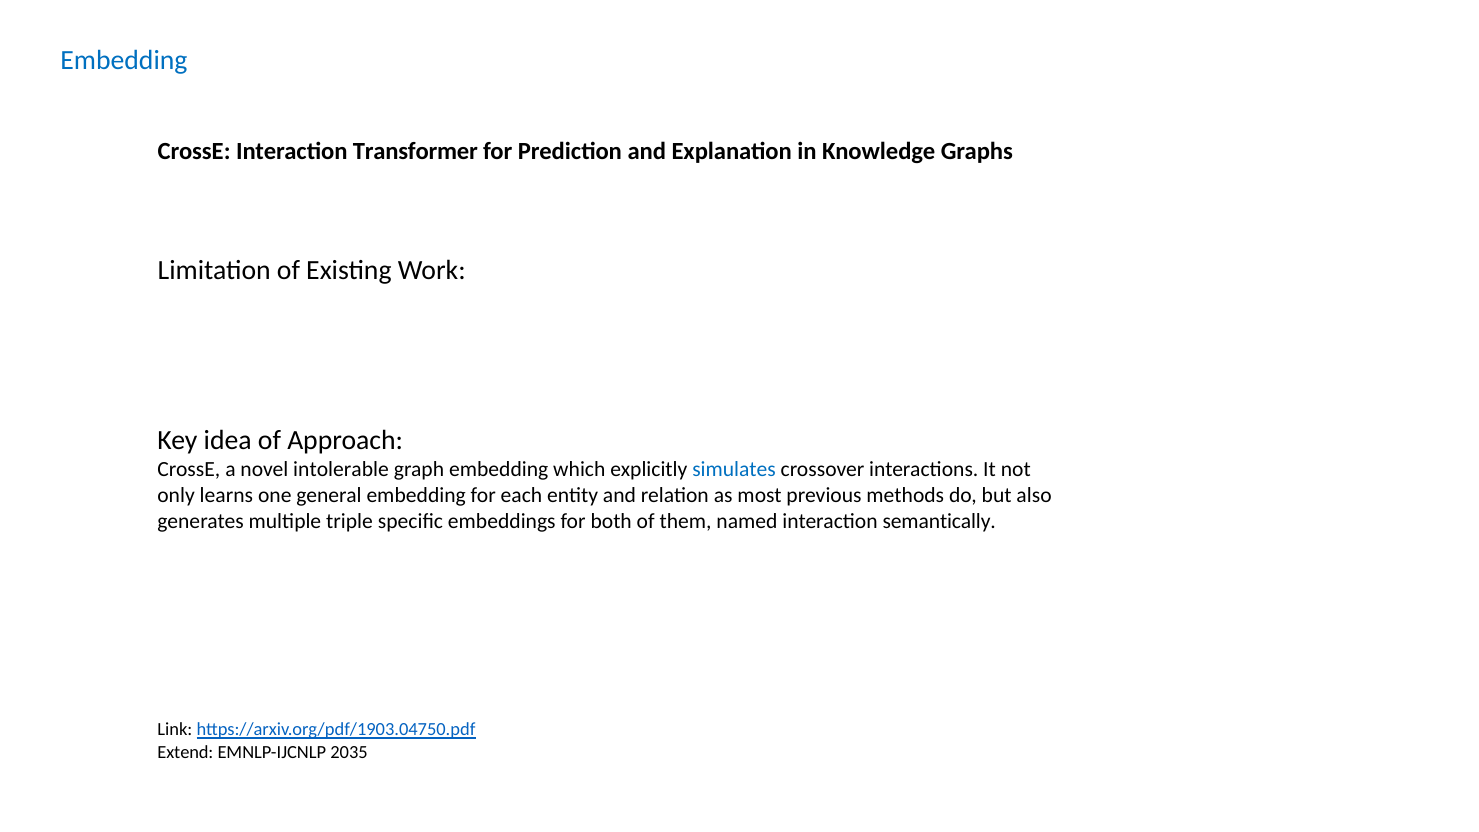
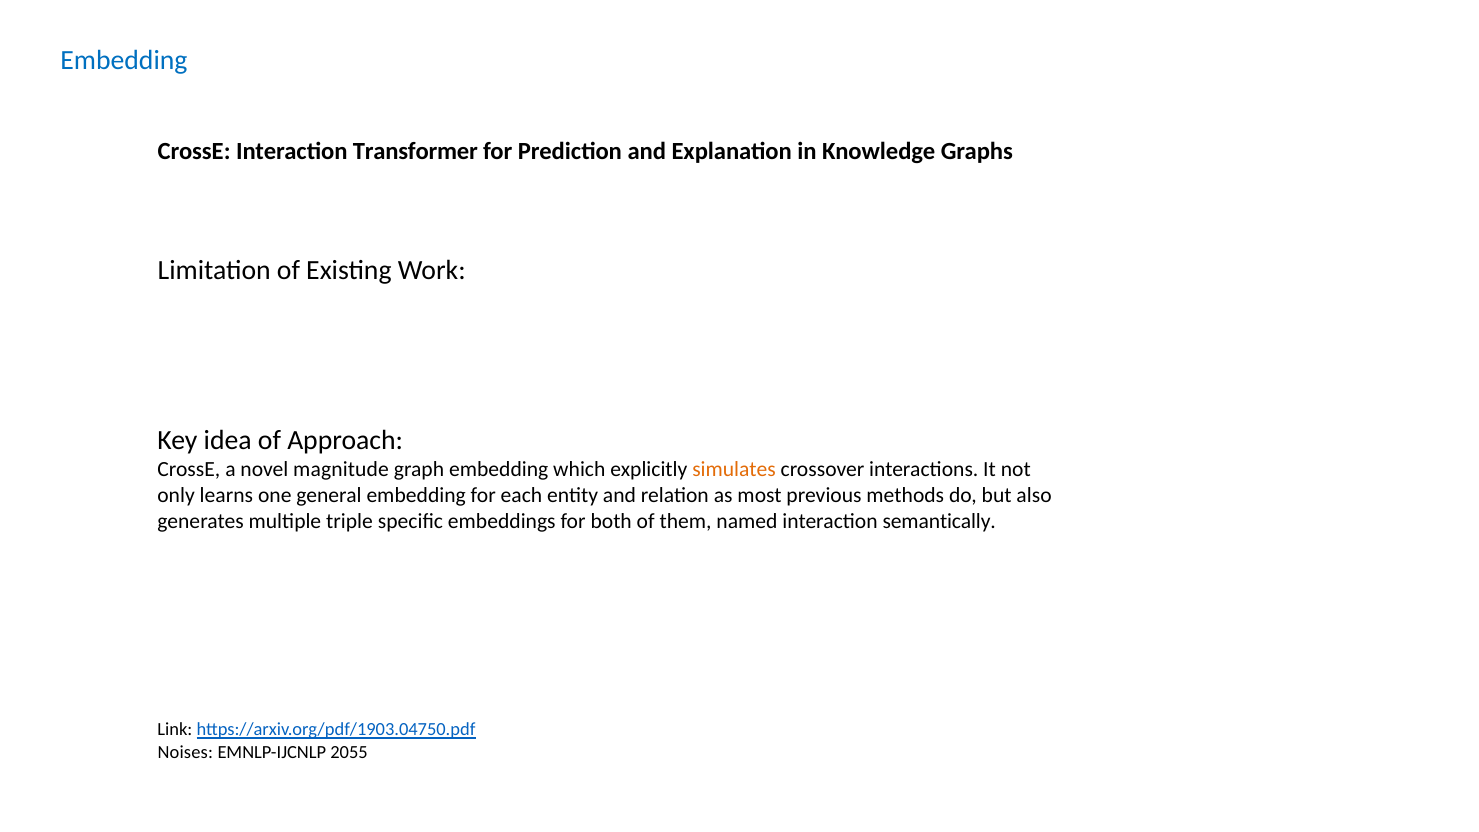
intolerable: intolerable -> magnitude
simulates colour: blue -> orange
Extend: Extend -> Noises
2035: 2035 -> 2055
